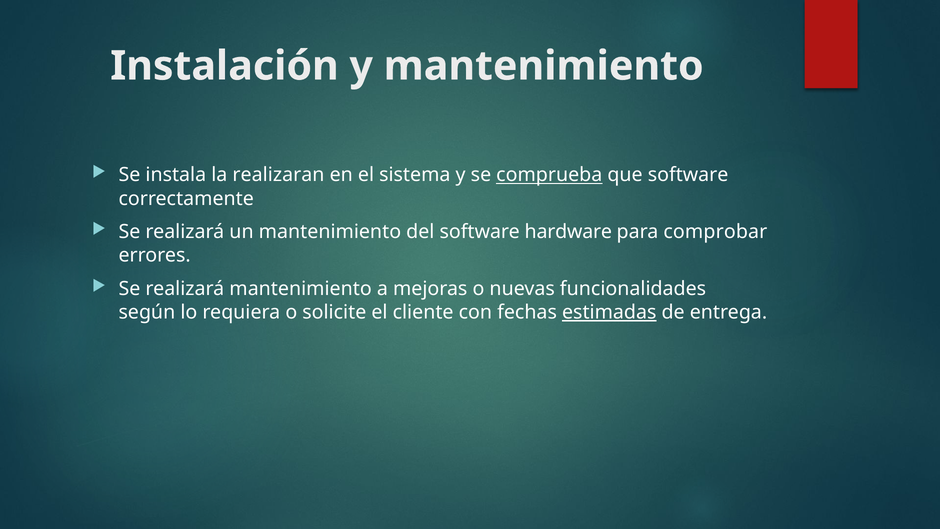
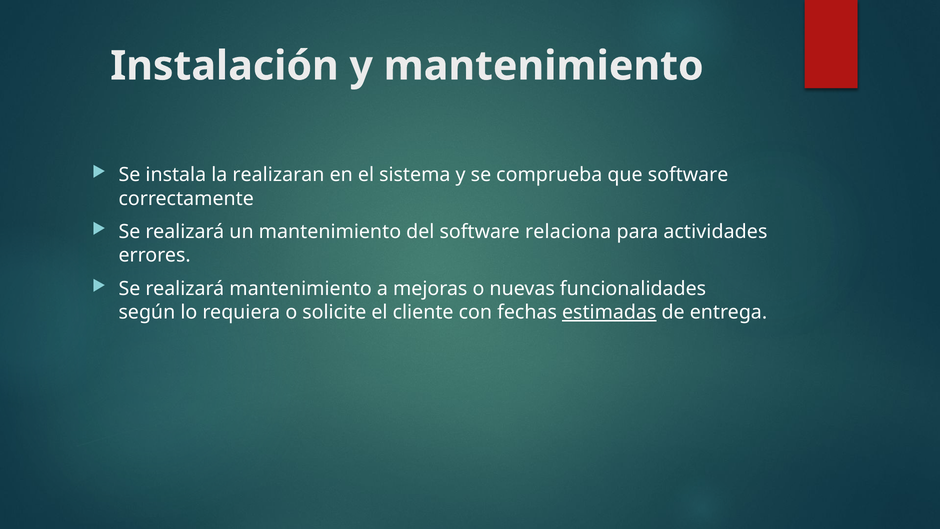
comprueba underline: present -> none
hardware: hardware -> relaciona
comprobar: comprobar -> actividades
